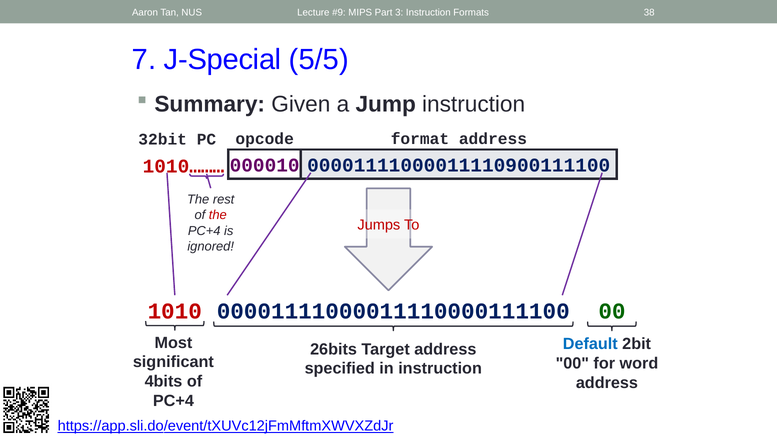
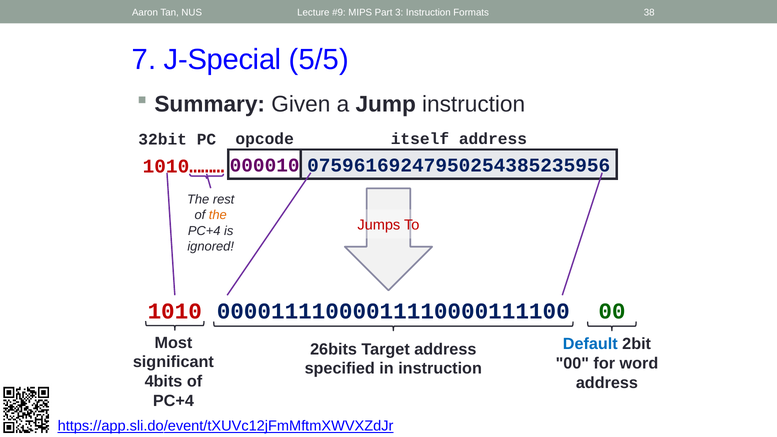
format: format -> itself
00001111000011110900111100: 00001111000011110900111100 -> 07596169247950254385235956
the at (218, 215) colour: red -> orange
